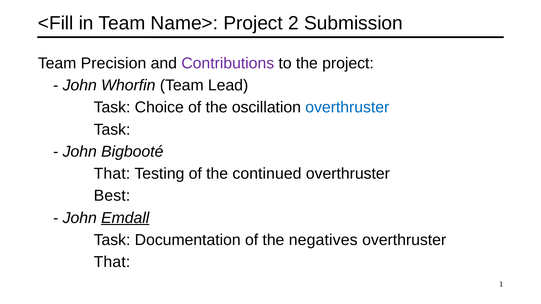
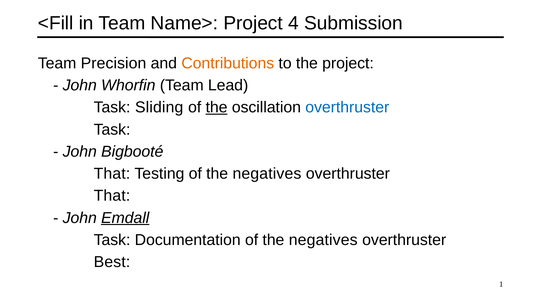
2: 2 -> 4
Contributions colour: purple -> orange
Choice: Choice -> Sliding
the at (217, 108) underline: none -> present
Testing of the continued: continued -> negatives
Best at (112, 196): Best -> That
That at (112, 262): That -> Best
